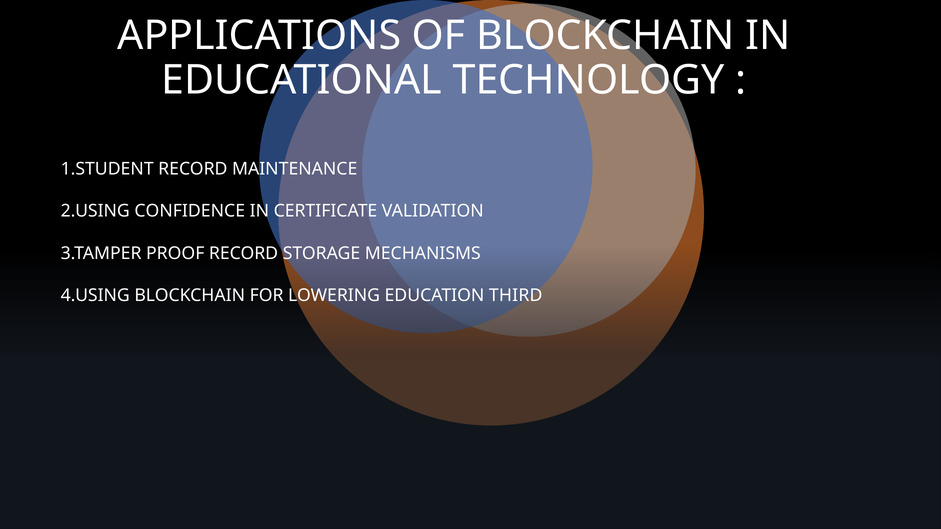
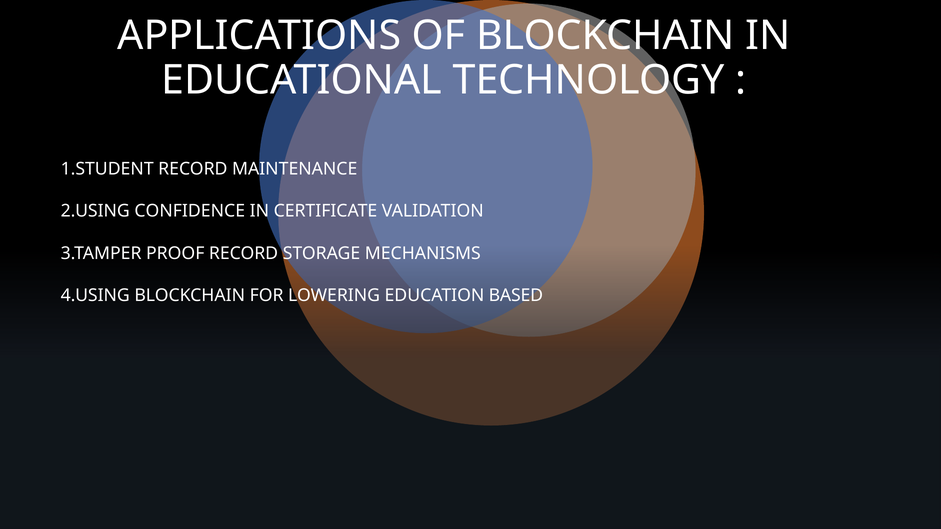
THIRD: THIRD -> BASED
